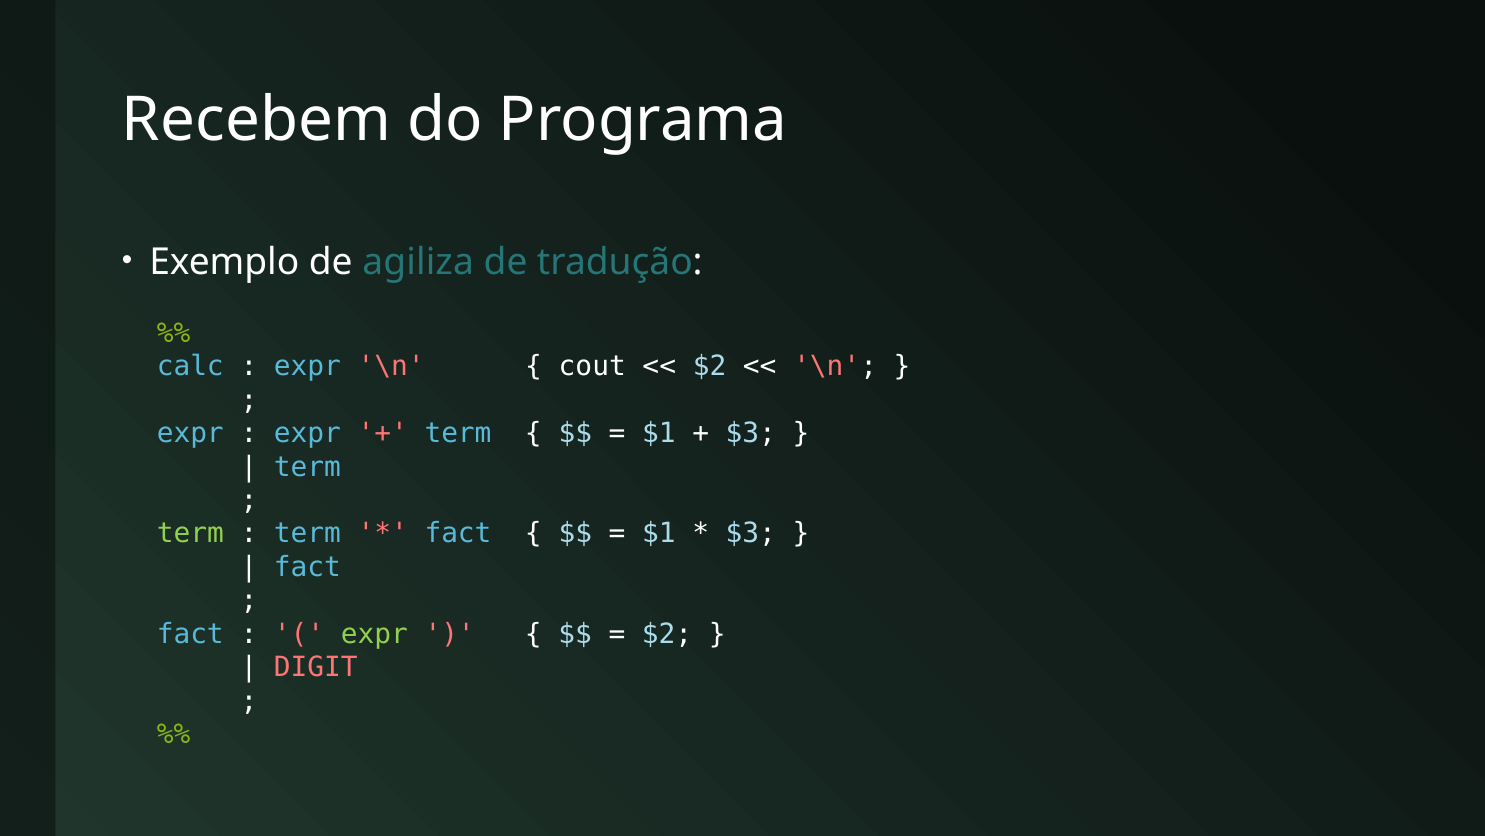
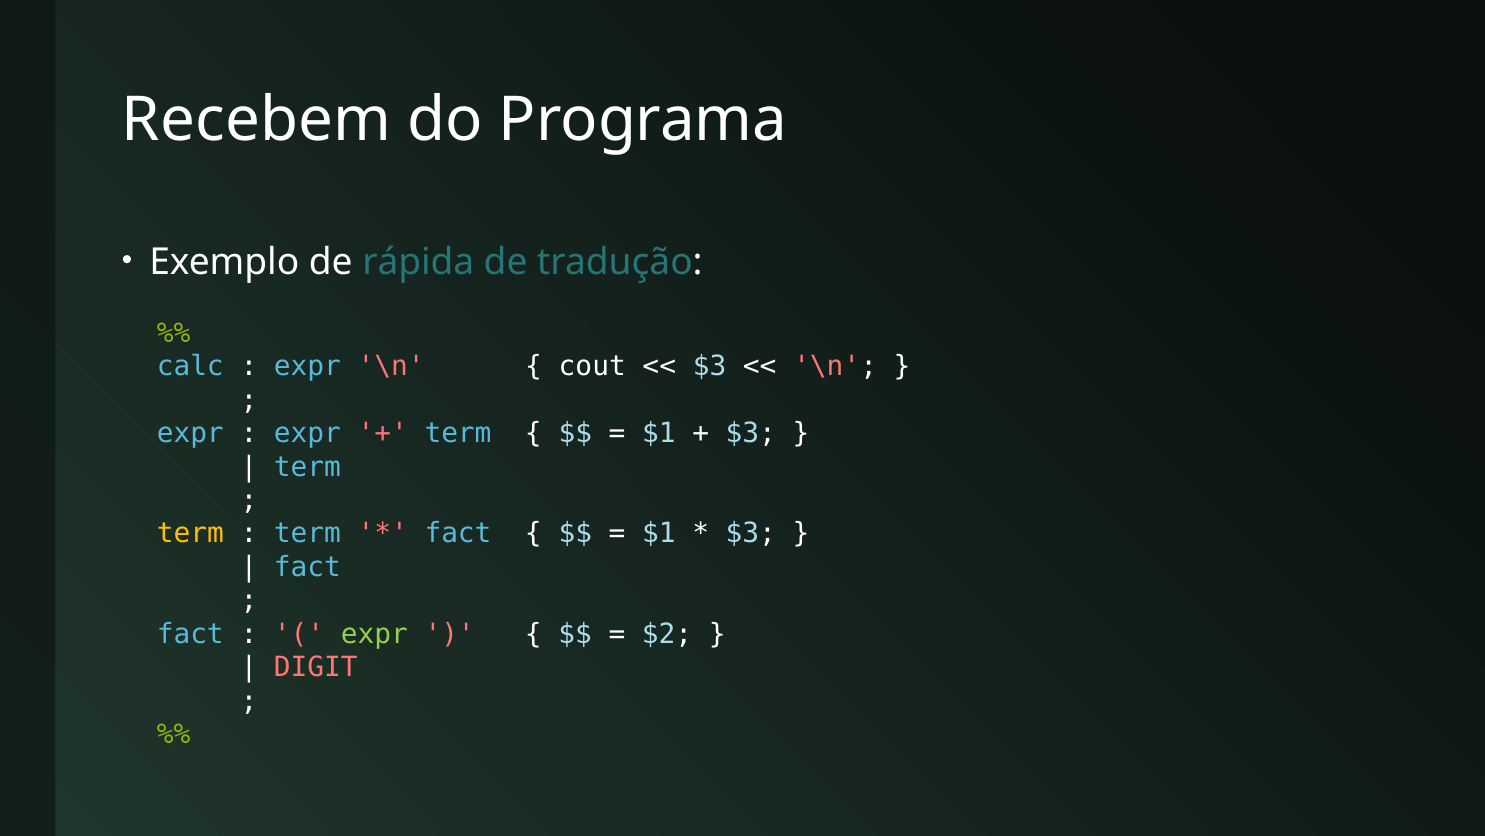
agiliza: agiliza -> rápida
$2 at (710, 366): $2 -> $3
term at (190, 533) colour: light green -> yellow
